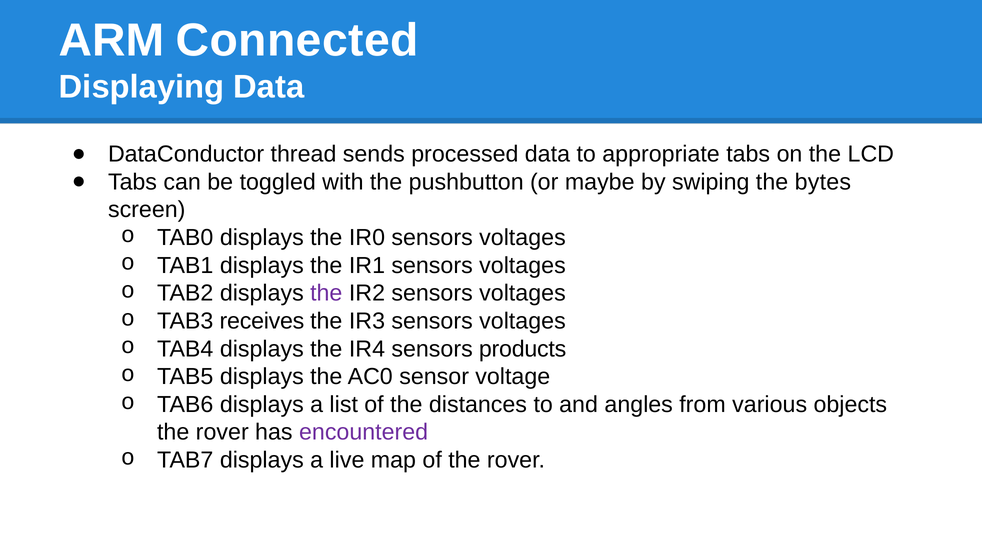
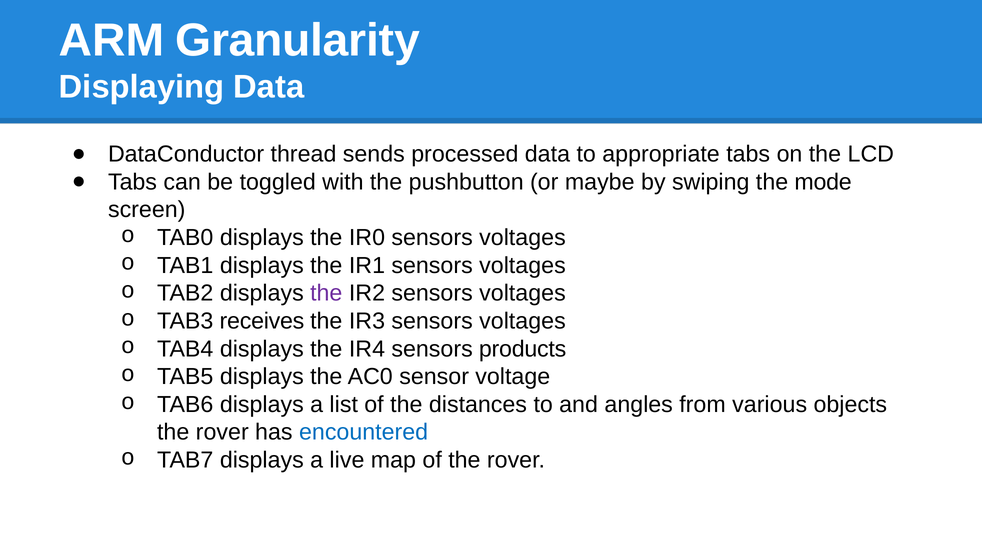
Connected: Connected -> Granularity
bytes: bytes -> mode
encountered colour: purple -> blue
